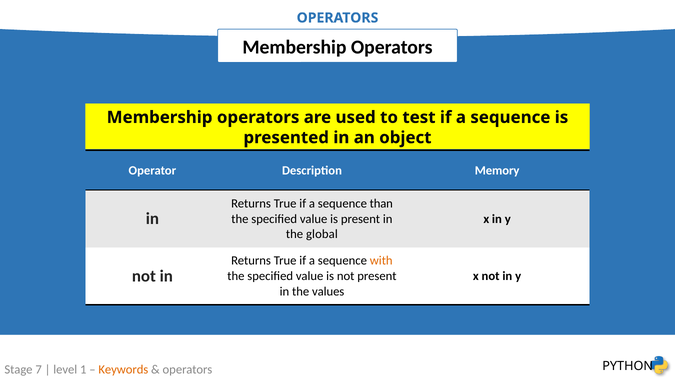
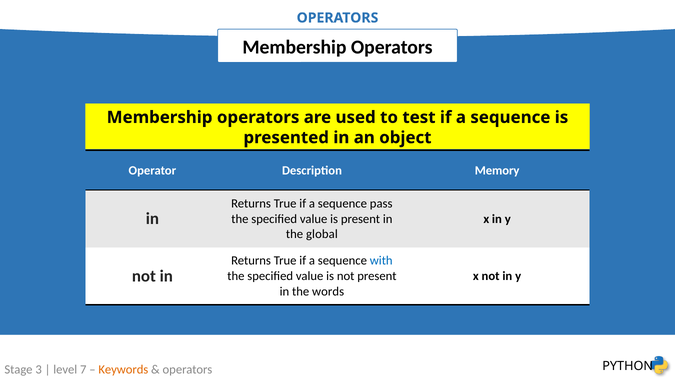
than: than -> pass
with colour: orange -> blue
values: values -> words
7: 7 -> 3
1: 1 -> 7
